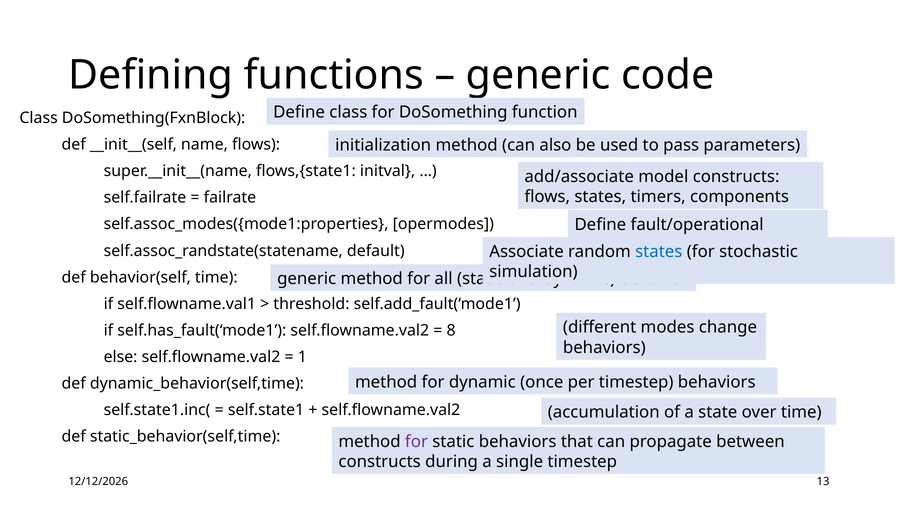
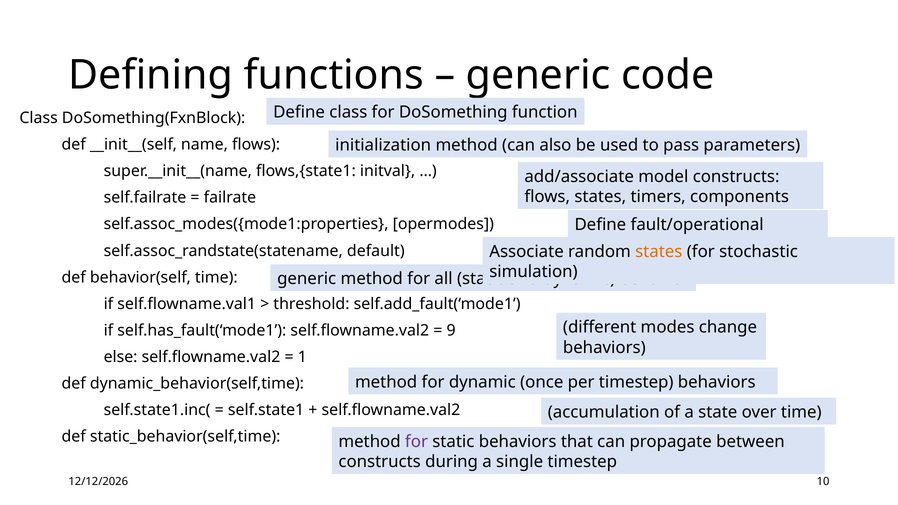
states at (659, 252) colour: blue -> orange
8: 8 -> 9
13: 13 -> 10
